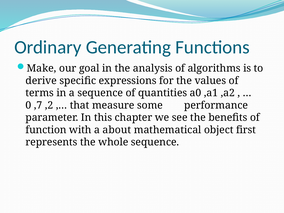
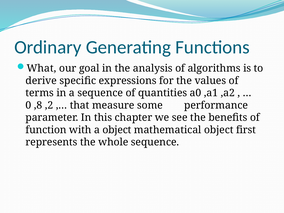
Make: Make -> What
,7: ,7 -> ,8
a about: about -> object
